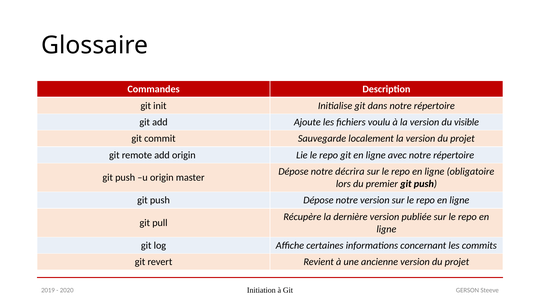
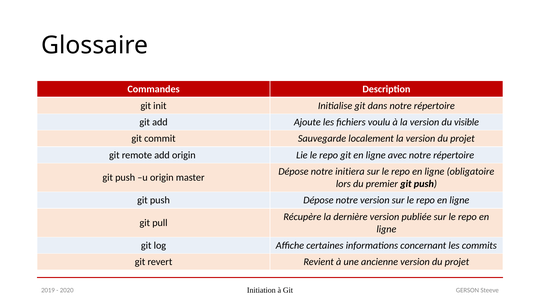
décrira: décrira -> initiera
